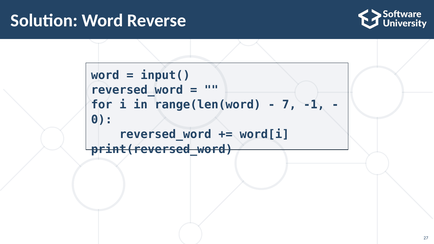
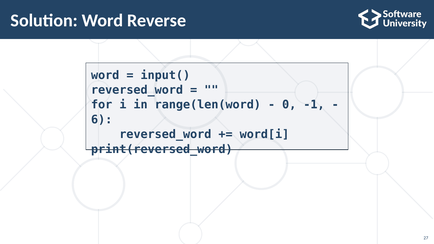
7: 7 -> 0
0: 0 -> 6
